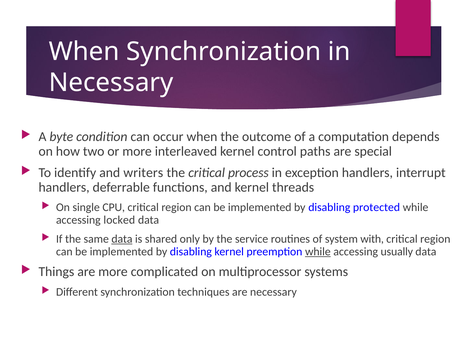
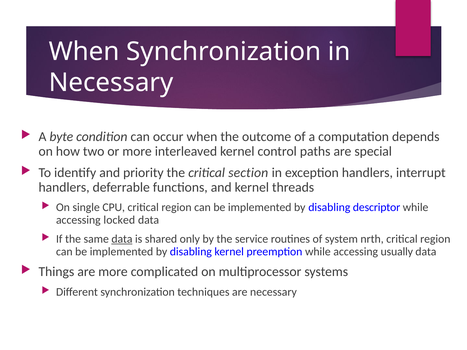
writers: writers -> priority
process: process -> section
protected: protected -> descriptor
with: with -> nrth
while at (318, 252) underline: present -> none
